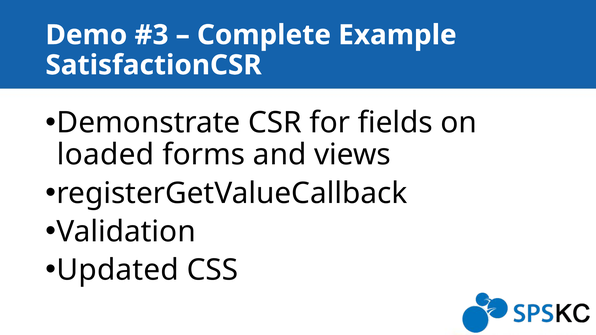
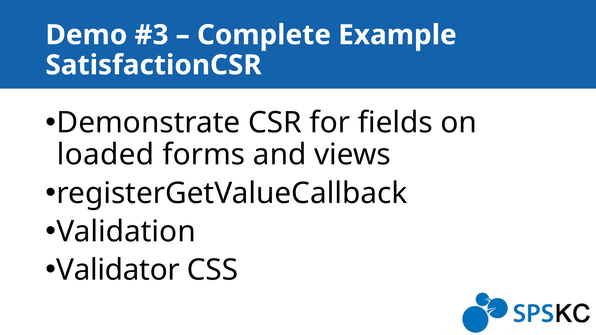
Updated: Updated -> Validator
